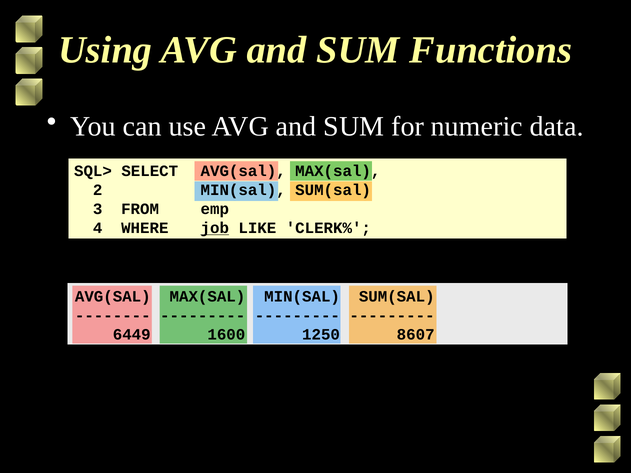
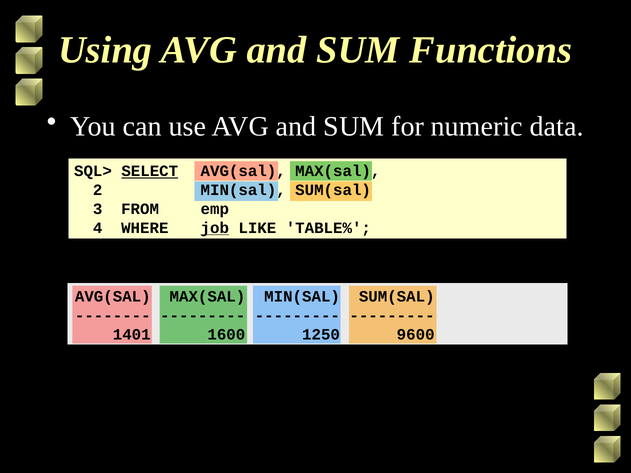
SELECT underline: none -> present
CLERK%: CLERK% -> TABLE%
6449: 6449 -> 1401
8607: 8607 -> 9600
